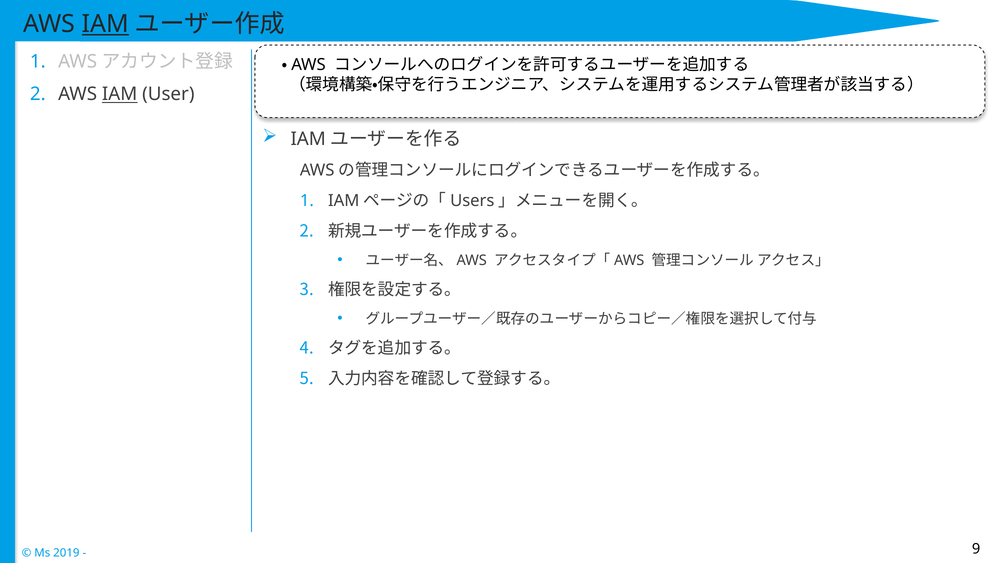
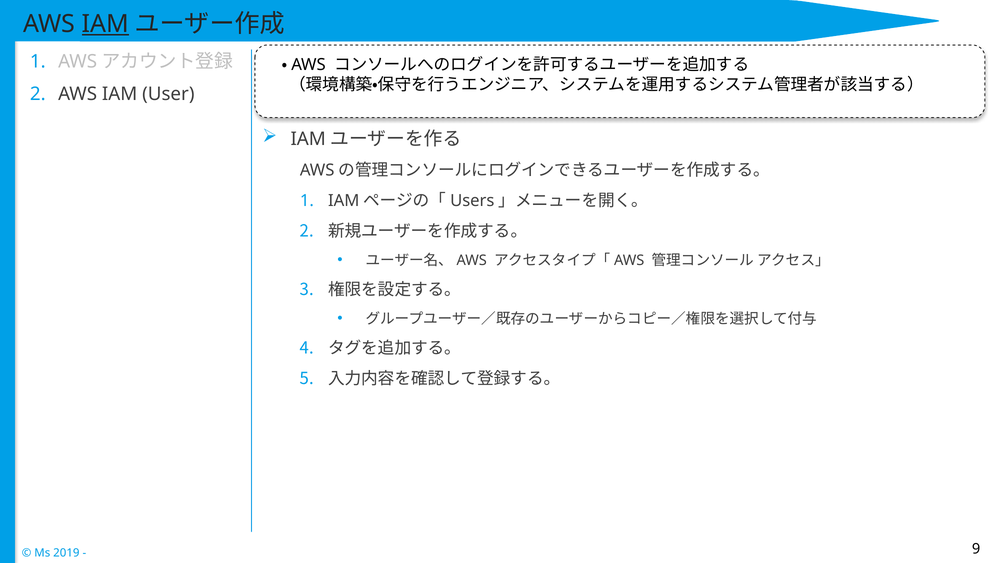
IAM at (120, 94) underline: present -> none
